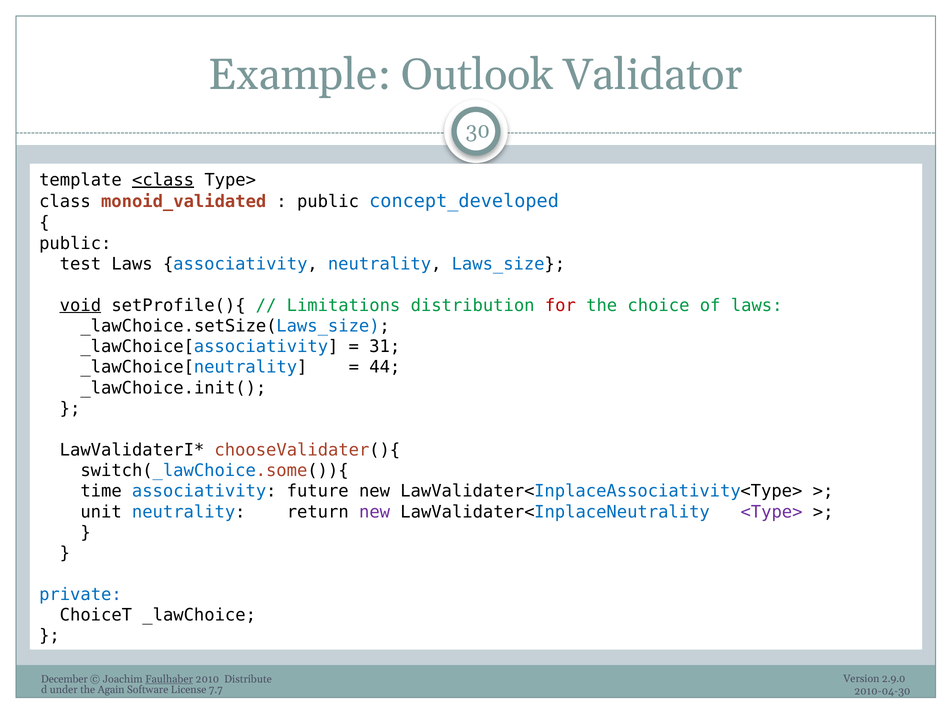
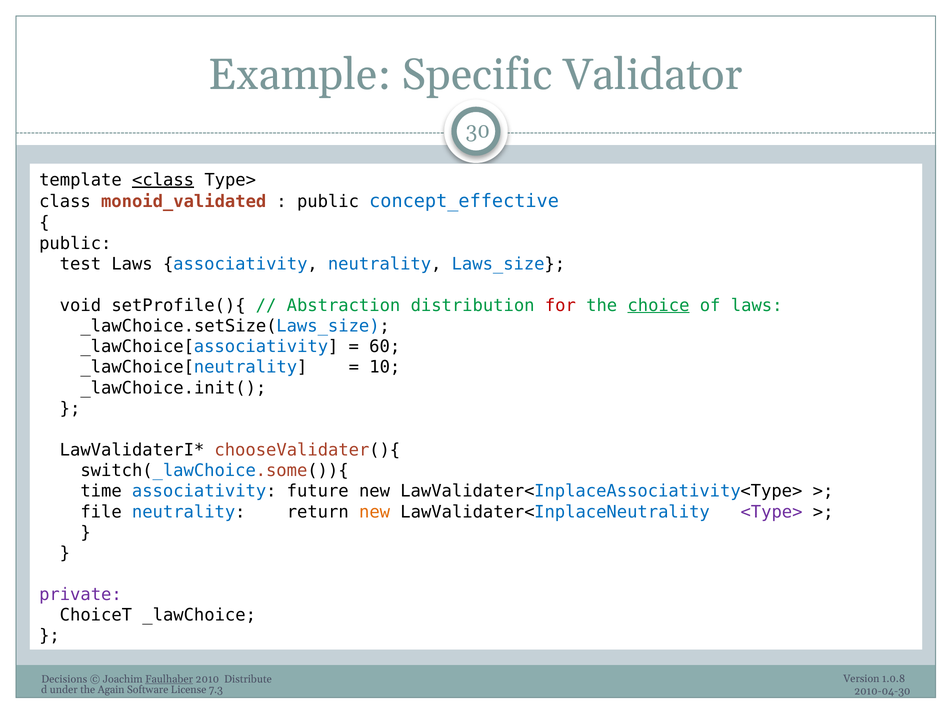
Outlook: Outlook -> Specific
concept_developed: concept_developed -> concept_effective
void underline: present -> none
Limitations: Limitations -> Abstraction
choice underline: none -> present
31: 31 -> 60
44: 44 -> 10
unit: unit -> file
new at (375, 512) colour: purple -> orange
private colour: blue -> purple
2.9.0: 2.9.0 -> 1.0.8
December: December -> Decisions
7.7: 7.7 -> 7.3
